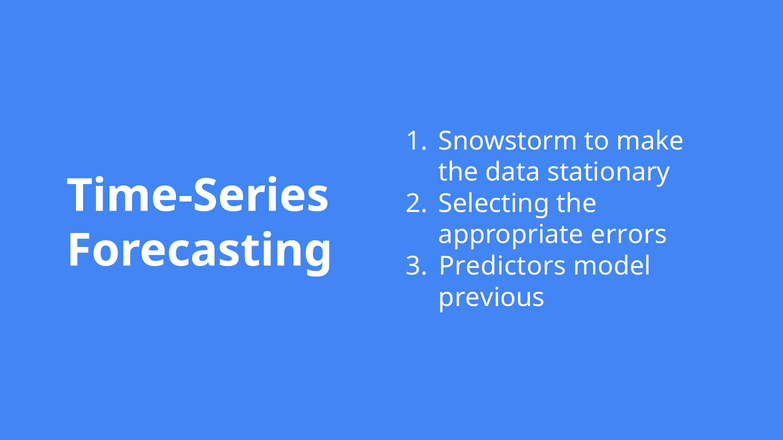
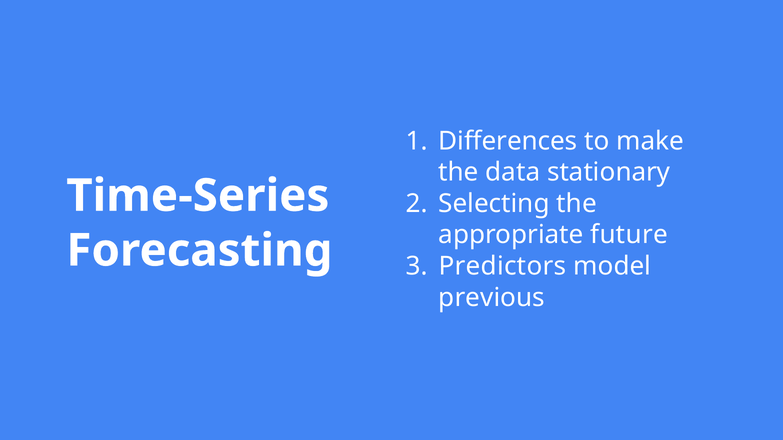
Snowstorm: Snowstorm -> Differences
errors: errors -> future
